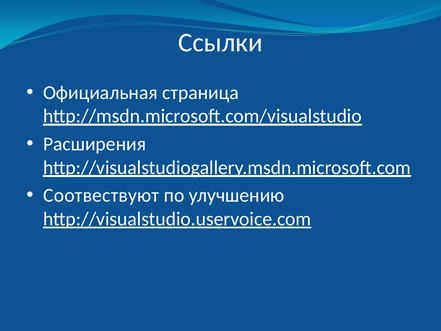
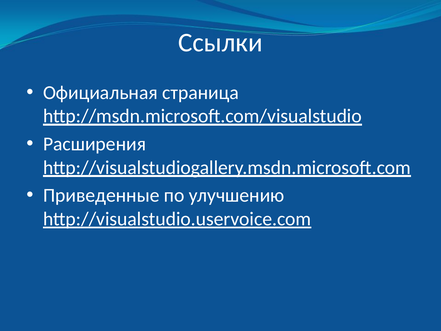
Соотвествуют: Соотвествуют -> Приведенные
